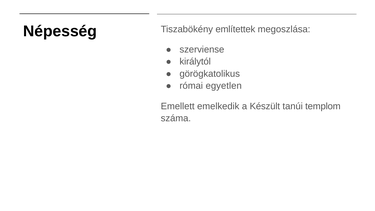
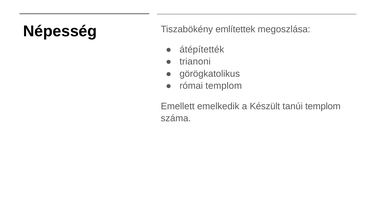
szerviense: szerviense -> átépítették
királytól: királytól -> trianoni
római egyetlen: egyetlen -> templom
